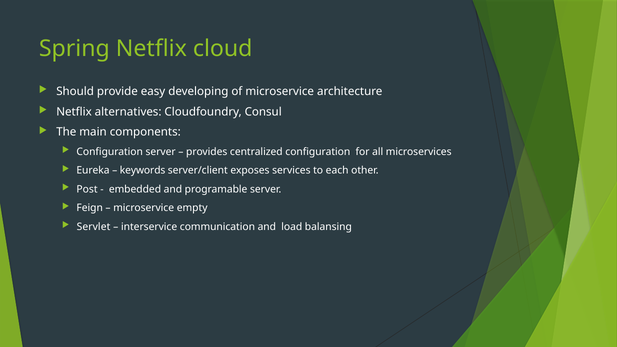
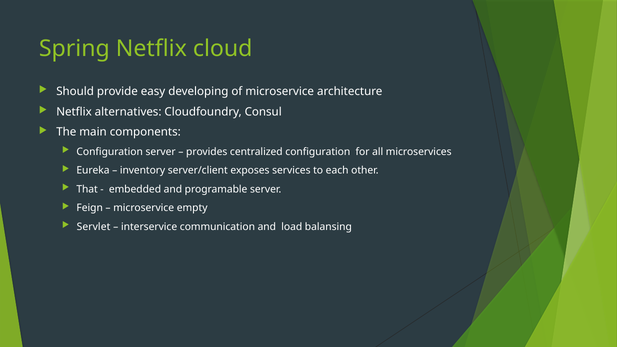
keywords: keywords -> inventory
Post: Post -> That
